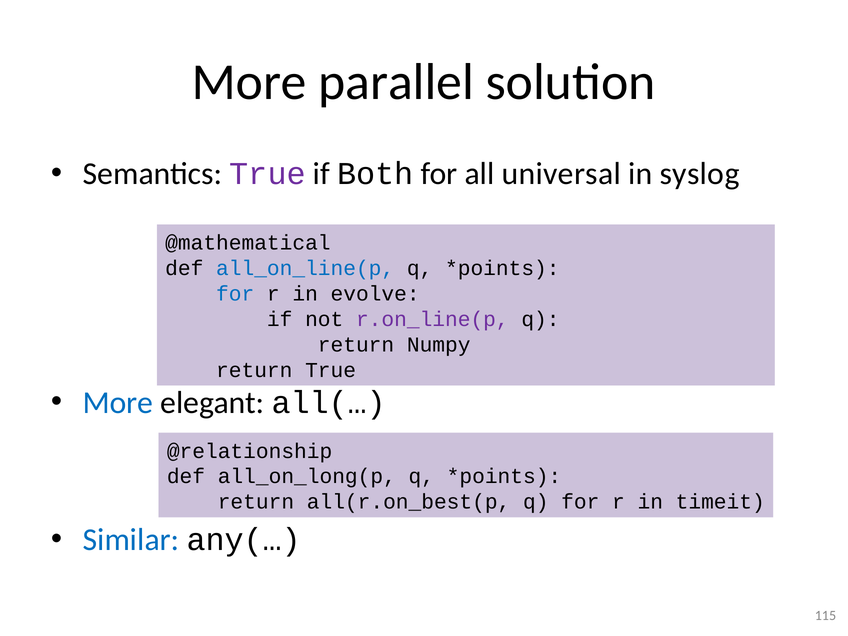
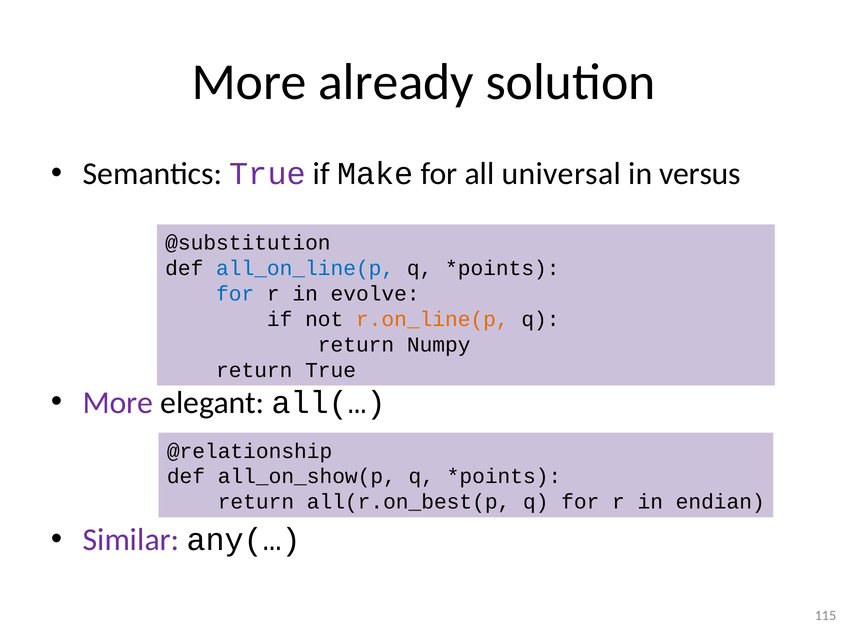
parallel: parallel -> already
Both: Both -> Make
syslog: syslog -> versus
@mathematical: @mathematical -> @substitution
r.on_line(p colour: purple -> orange
More at (118, 403) colour: blue -> purple
all_on_long(p: all_on_long(p -> all_on_show(p
timeit: timeit -> endian
Similar colour: blue -> purple
